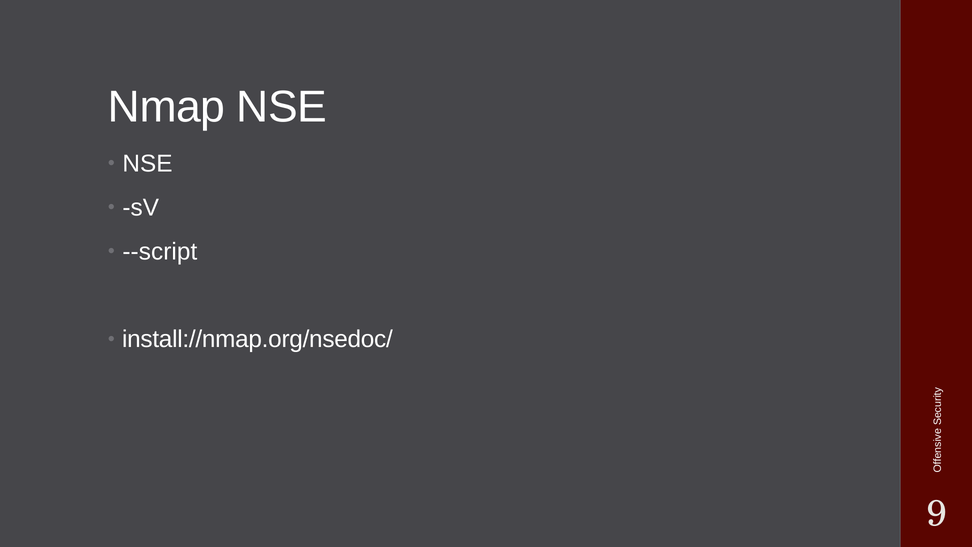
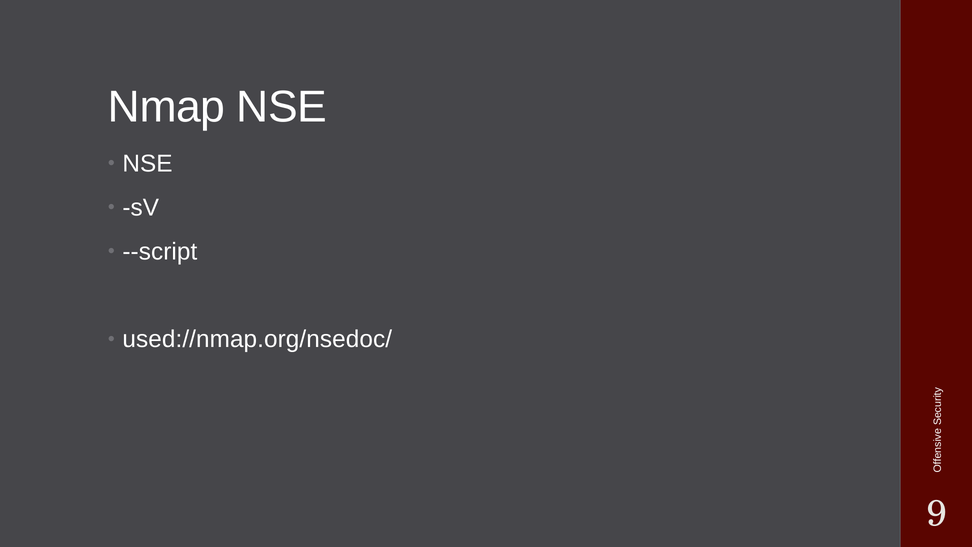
install://nmap.org/nsedoc/: install://nmap.org/nsedoc/ -> used://nmap.org/nsedoc/
